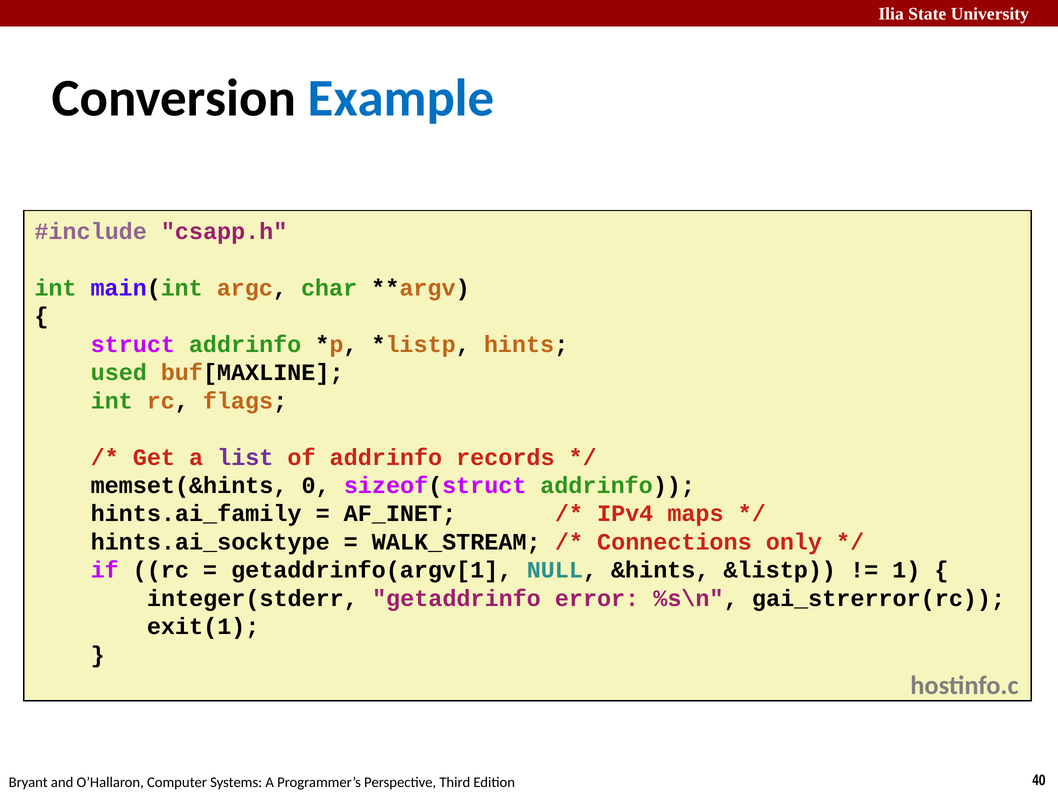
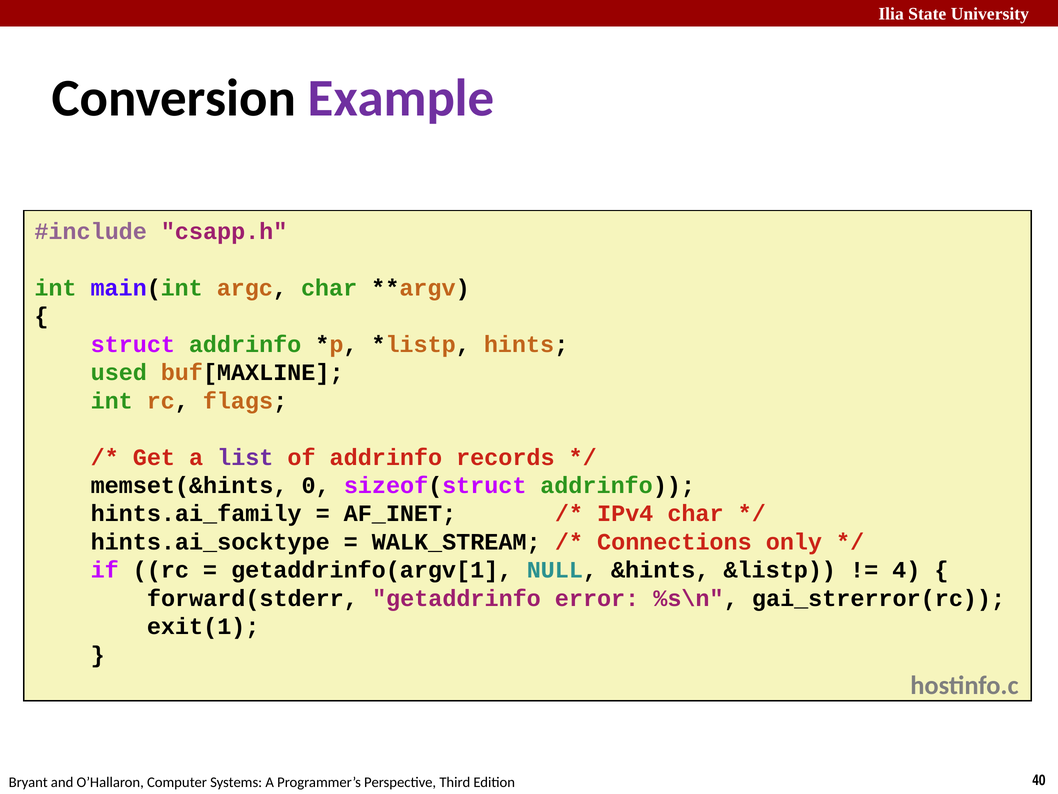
Example colour: blue -> purple
IPv4 maps: maps -> char
1: 1 -> 4
integer(stderr: integer(stderr -> forward(stderr
